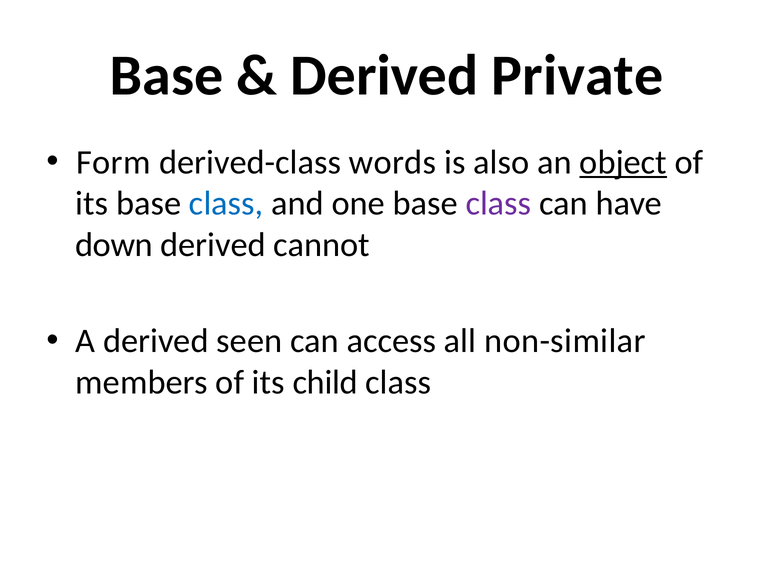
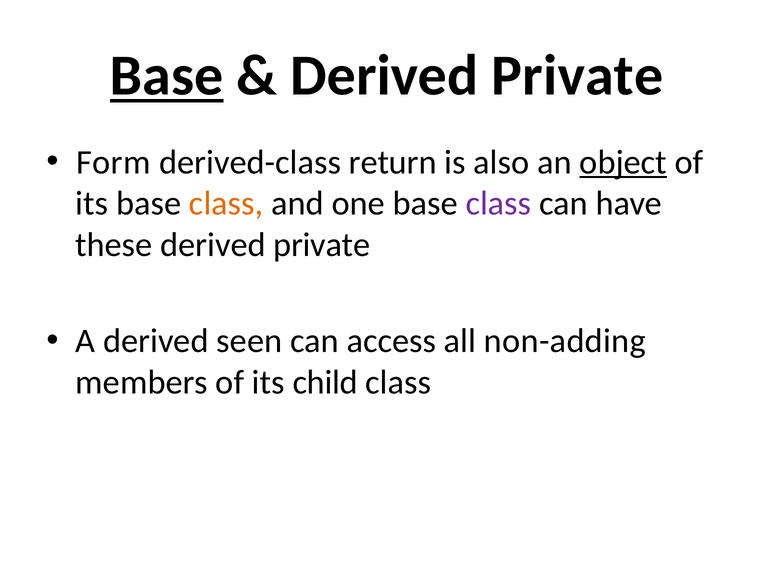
Base at (167, 76) underline: none -> present
words: words -> return
class at (226, 204) colour: blue -> orange
down: down -> these
cannot at (322, 245): cannot -> private
non-similar: non-similar -> non-adding
